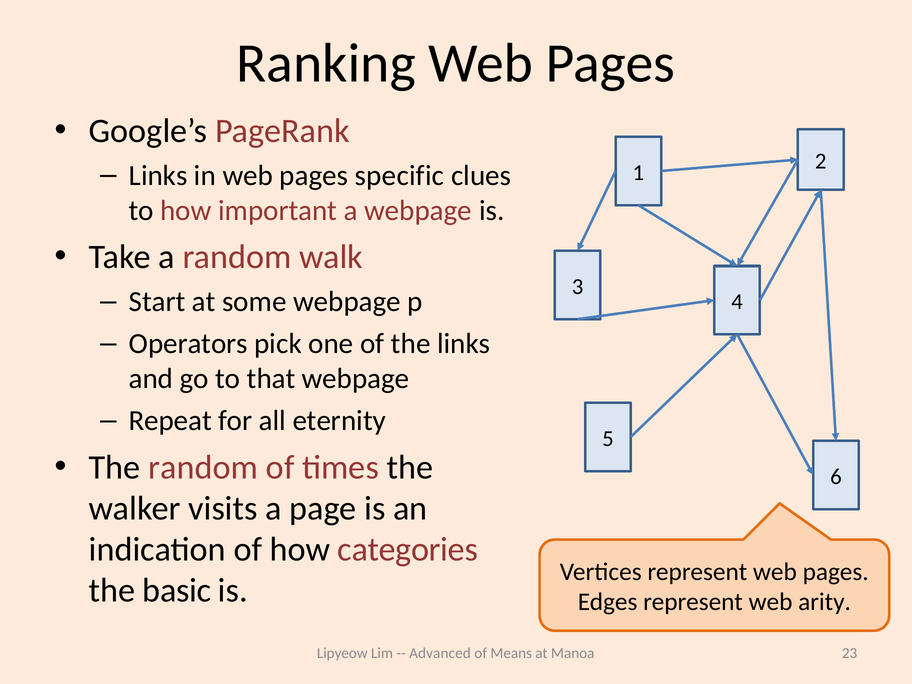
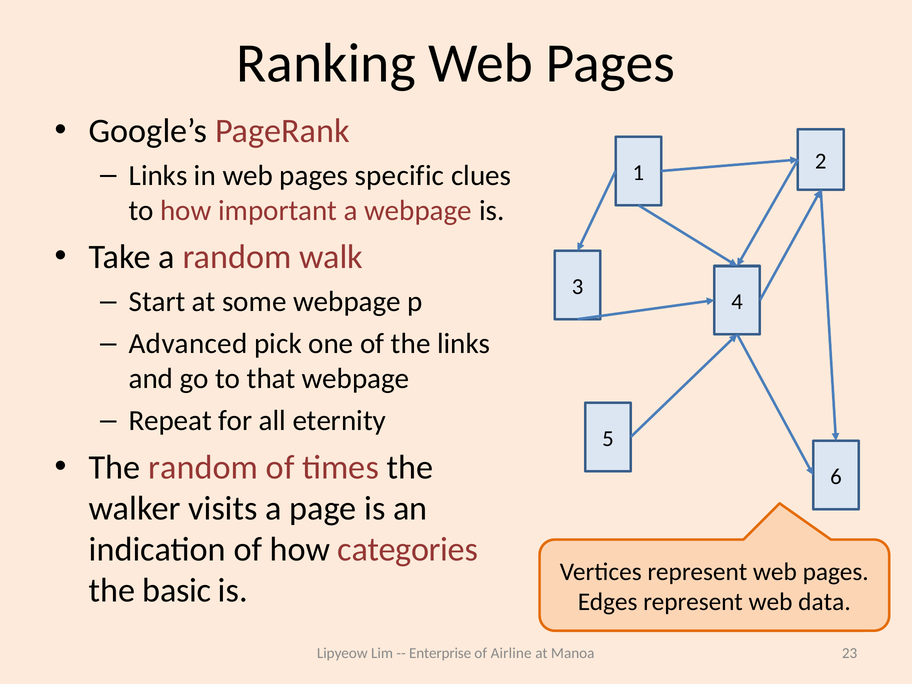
Operators: Operators -> Advanced
arity: arity -> data
Advanced: Advanced -> Enterprise
Means: Means -> Airline
